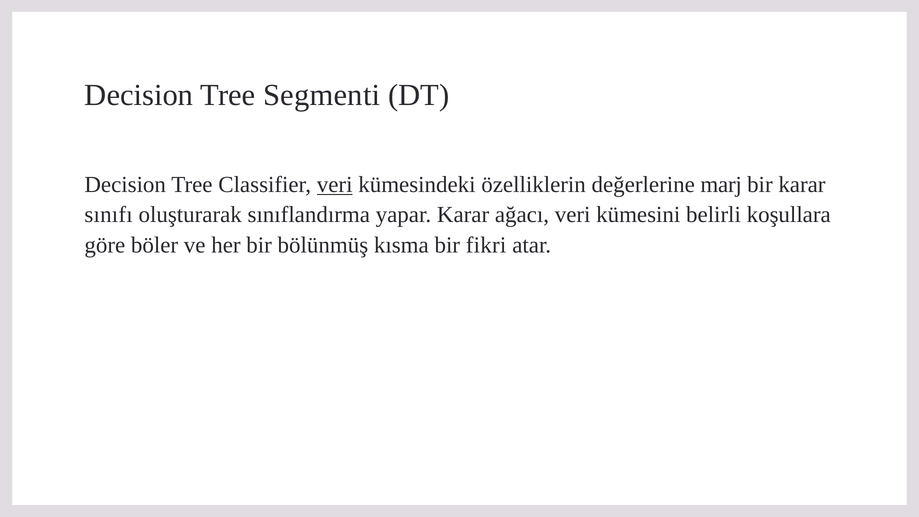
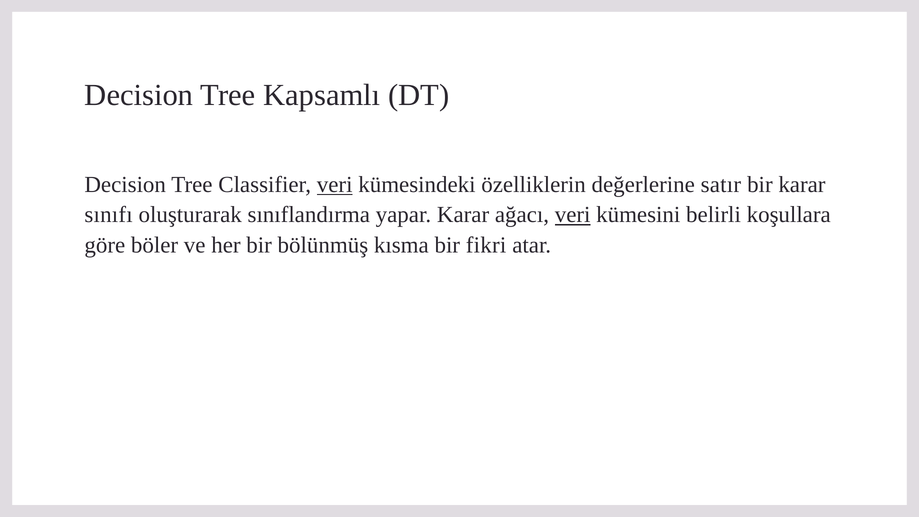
Segmenti: Segmenti -> Kapsamlı
marj: marj -> satır
veri at (573, 215) underline: none -> present
